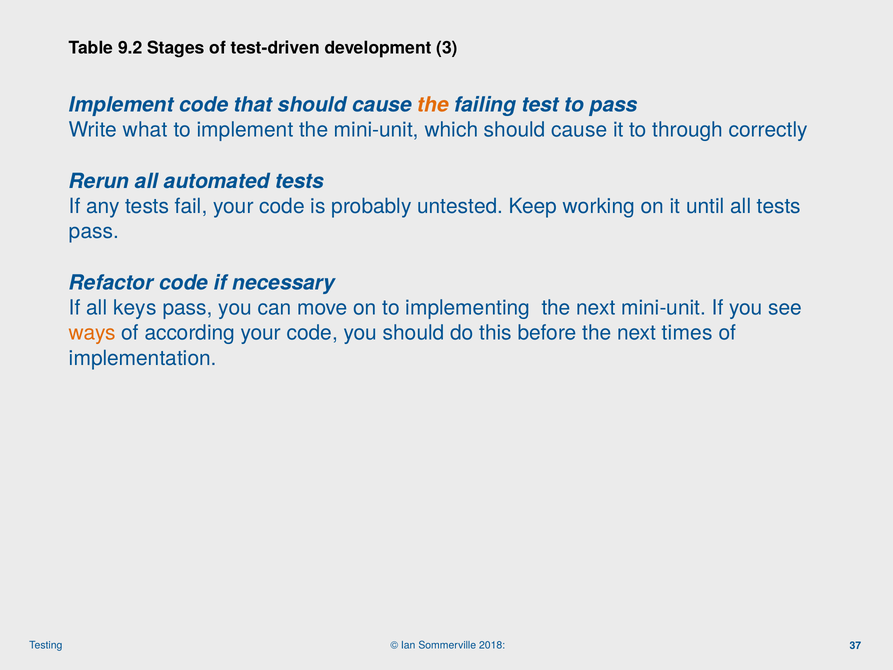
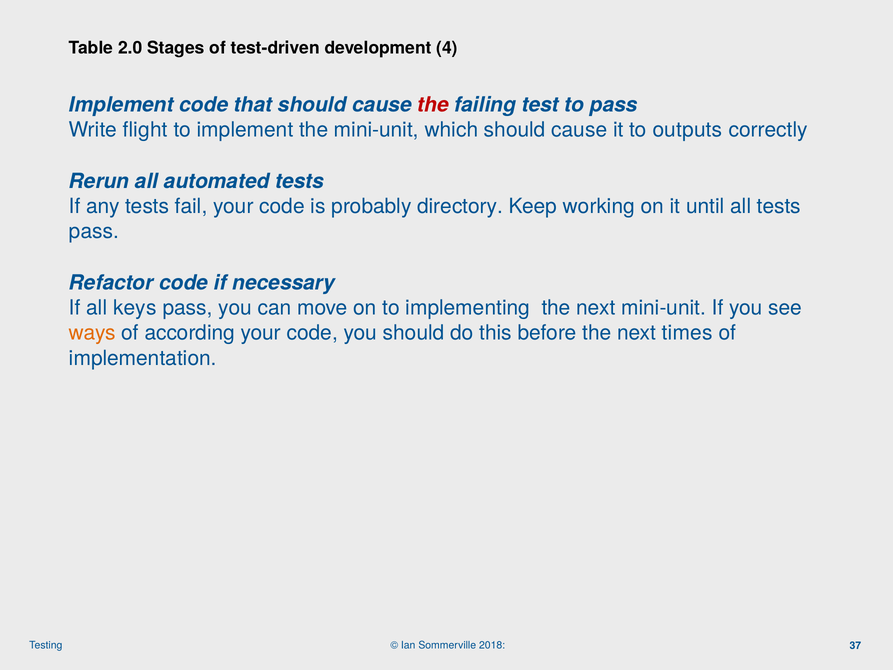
9.2: 9.2 -> 2.0
3: 3 -> 4
the at (433, 105) colour: orange -> red
what: what -> flight
through: through -> outputs
untested: untested -> directory
